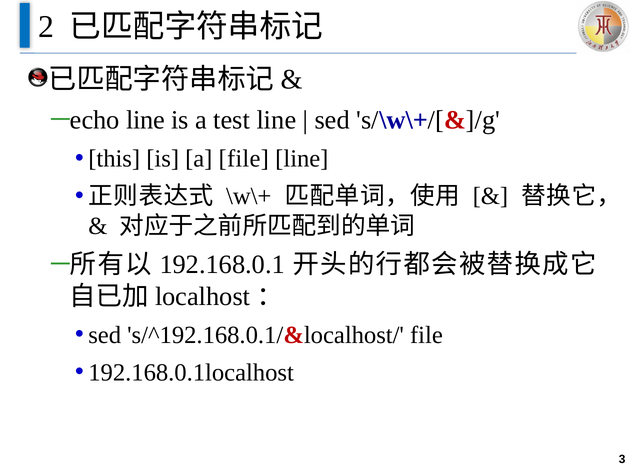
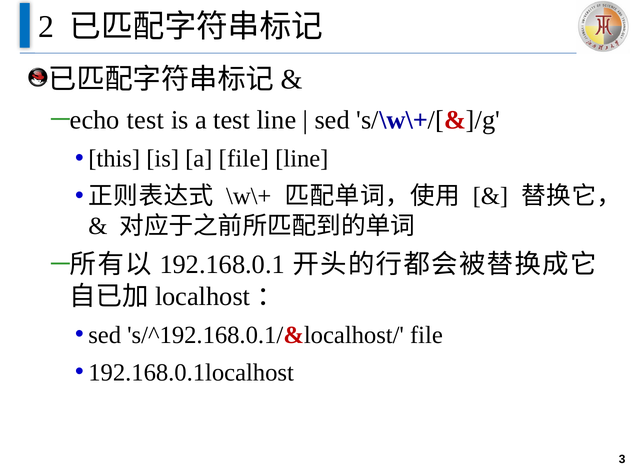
line at (145, 120): line -> test
